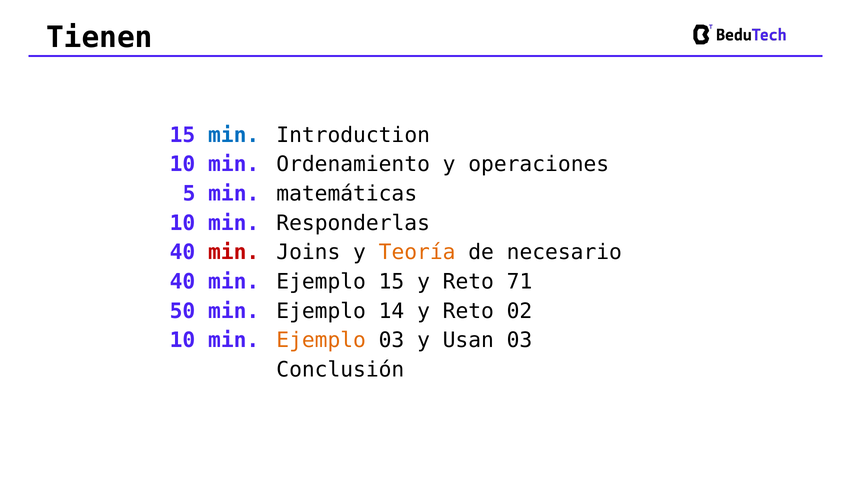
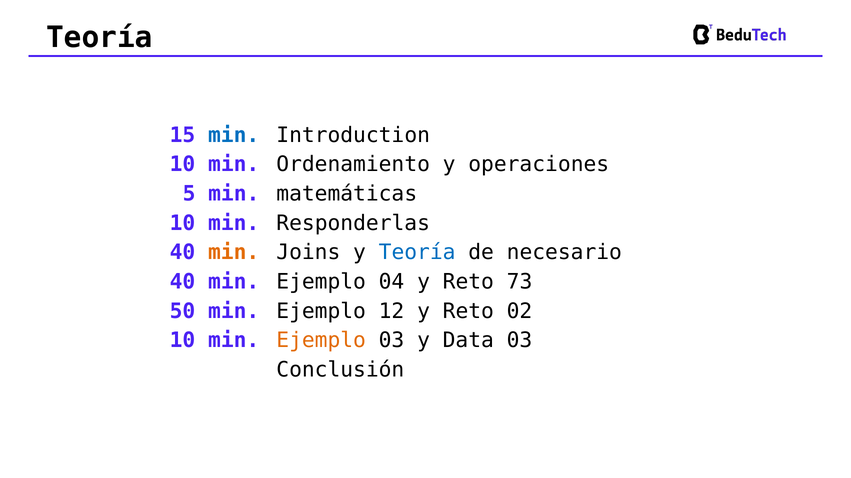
Tienen at (99, 37): Tienen -> Teoría
min at (234, 253) colour: red -> orange
Teoría at (417, 253) colour: orange -> blue
Ejemplo 15: 15 -> 04
71: 71 -> 73
14: 14 -> 12
Usan: Usan -> Data
